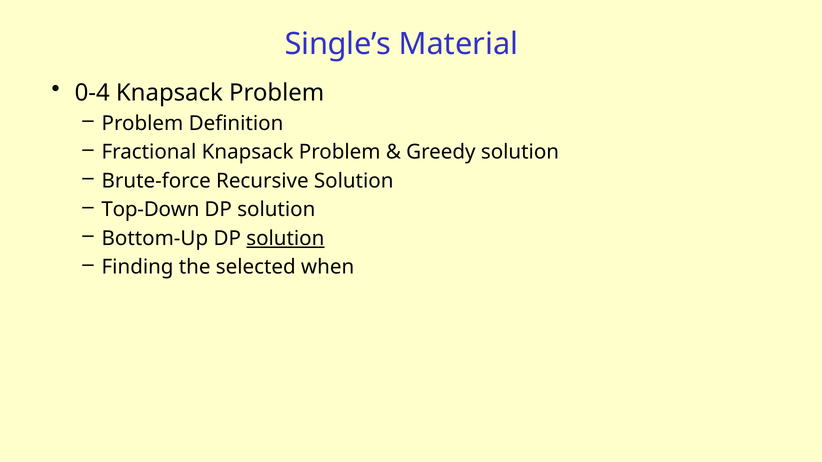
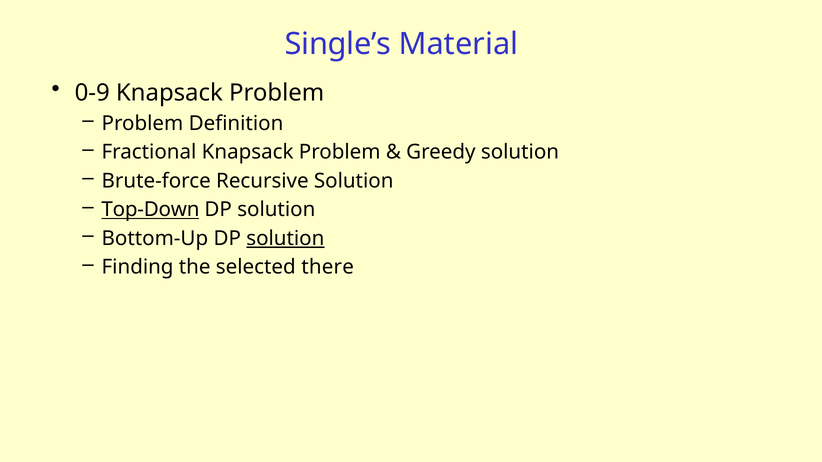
0-4: 0-4 -> 0-9
Top-Down underline: none -> present
when: when -> there
